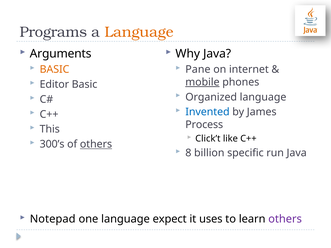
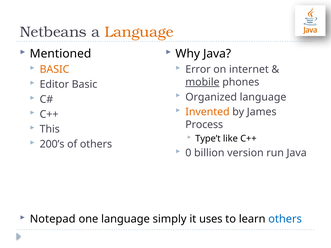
Programs: Programs -> Netbeans
Arguments: Arguments -> Mentioned
Pane: Pane -> Error
Invented colour: blue -> orange
Click’t: Click’t -> Type’t
300’s: 300’s -> 200’s
others at (96, 144) underline: present -> none
8: 8 -> 0
specific: specific -> version
expect: expect -> simply
others at (285, 219) colour: purple -> blue
